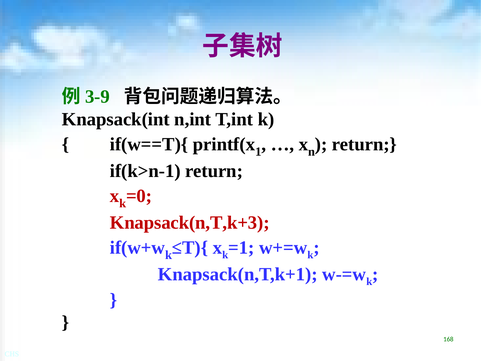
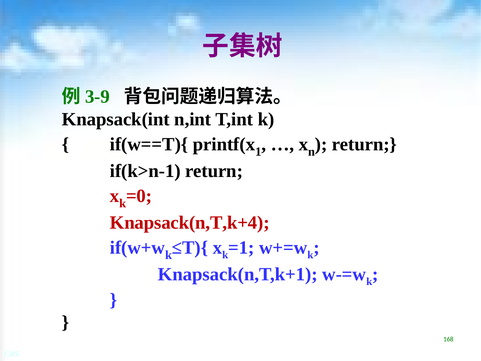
Knapsack(n,T,k+3: Knapsack(n,T,k+3 -> Knapsack(n,T,k+4
